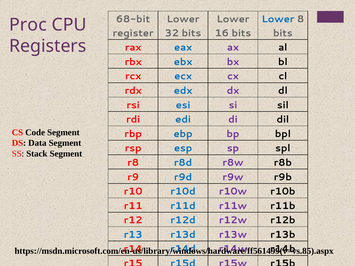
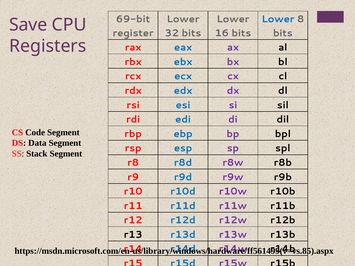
68-bit: 68-bit -> 69-bit
Proc: Proc -> Save
r13 colour: blue -> black
